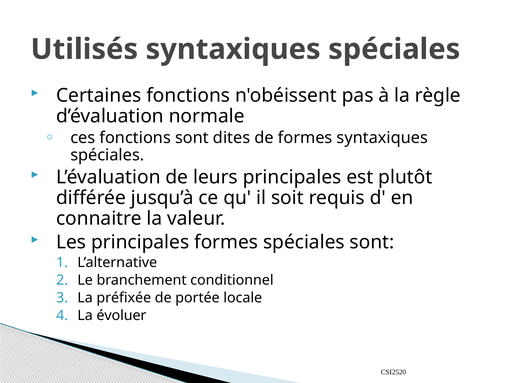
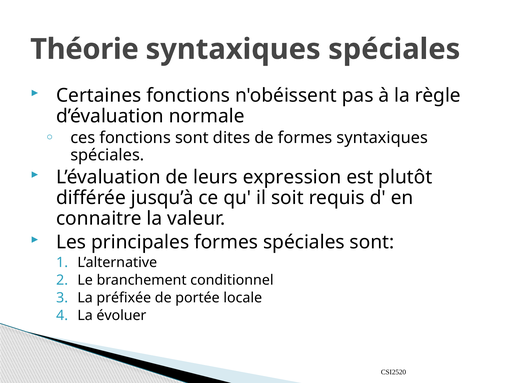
Utilisés: Utilisés -> Théorie
leurs principales: principales -> expression
